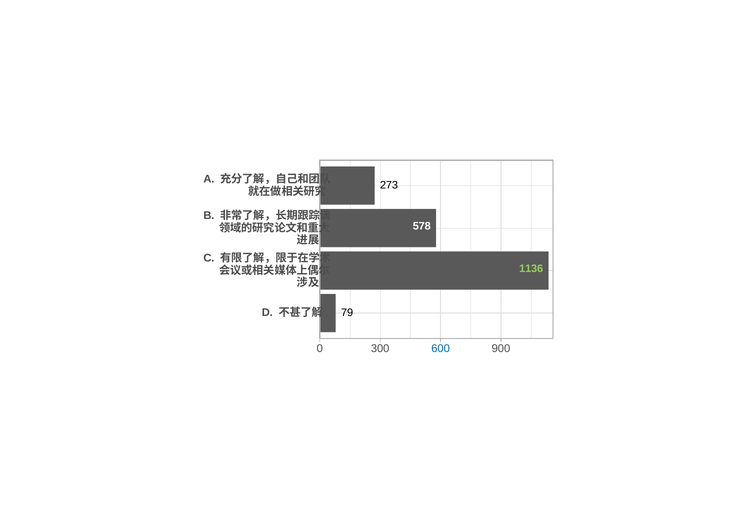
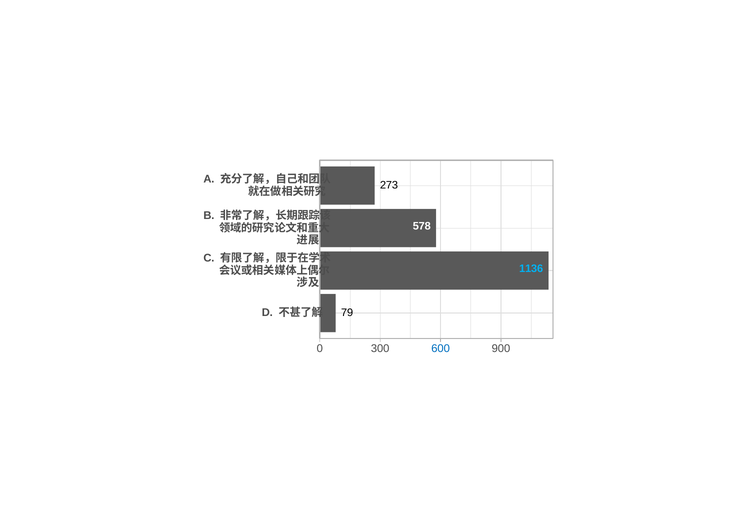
1136 colour: light green -> light blue
